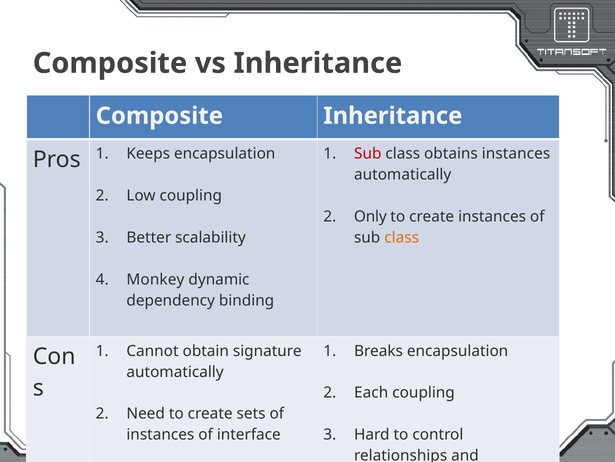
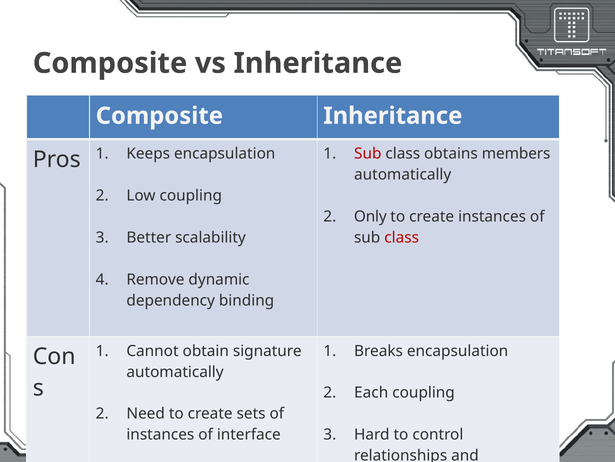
obtains instances: instances -> members
class at (402, 237) colour: orange -> red
Monkey: Monkey -> Remove
